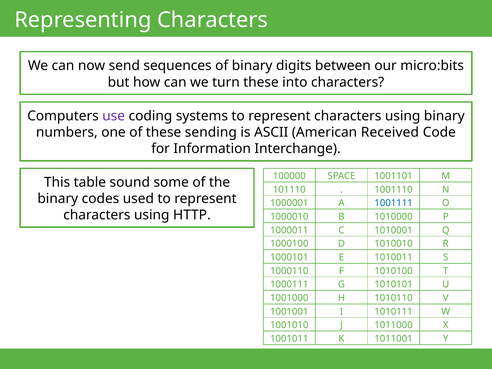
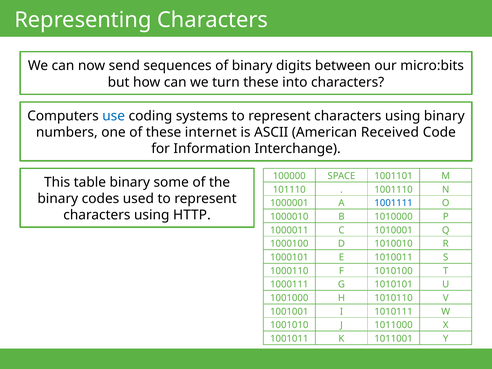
use colour: purple -> blue
sending: sending -> internet
table sound: sound -> binary
